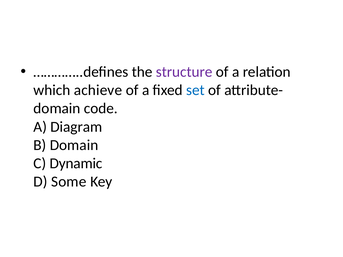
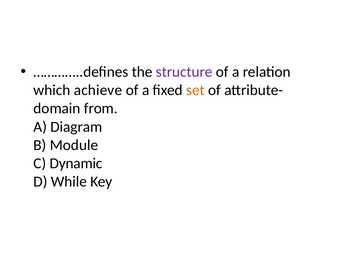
set colour: blue -> orange
code: code -> from
B Domain: Domain -> Module
Some: Some -> While
